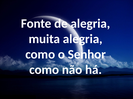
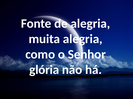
como at (44, 70): como -> glória
